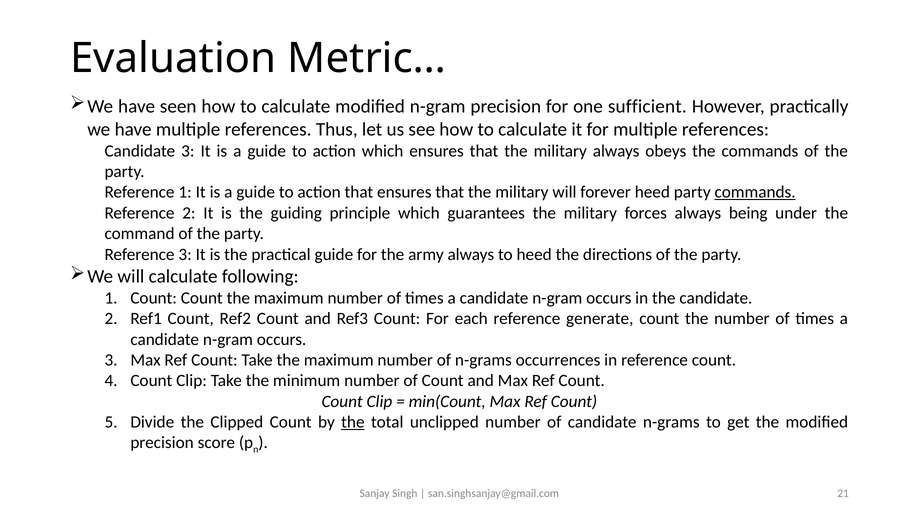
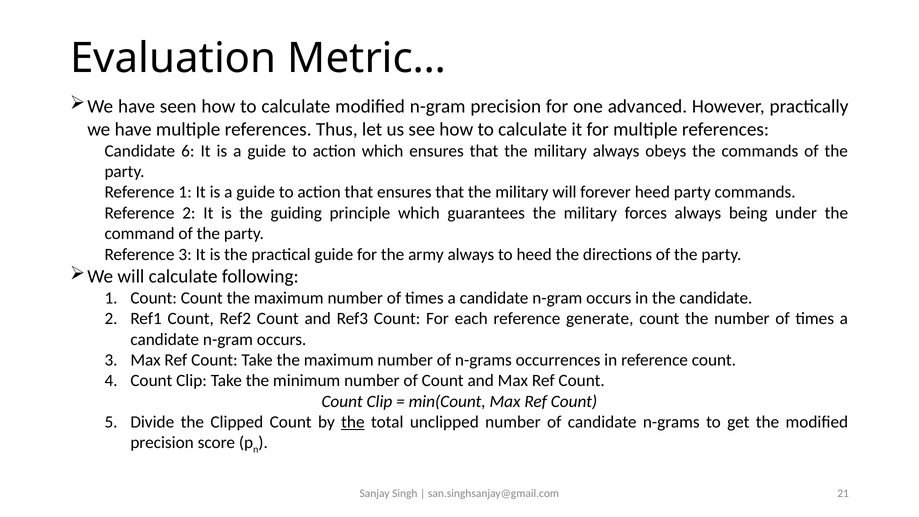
sufficient: sufficient -> advanced
Candidate 3: 3 -> 6
commands at (755, 192) underline: present -> none
